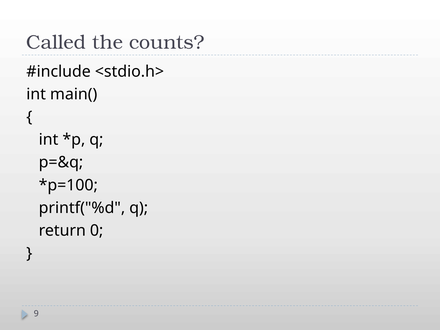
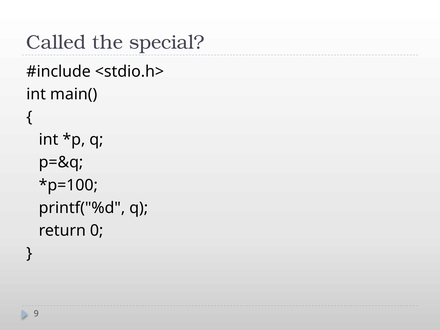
counts: counts -> special
